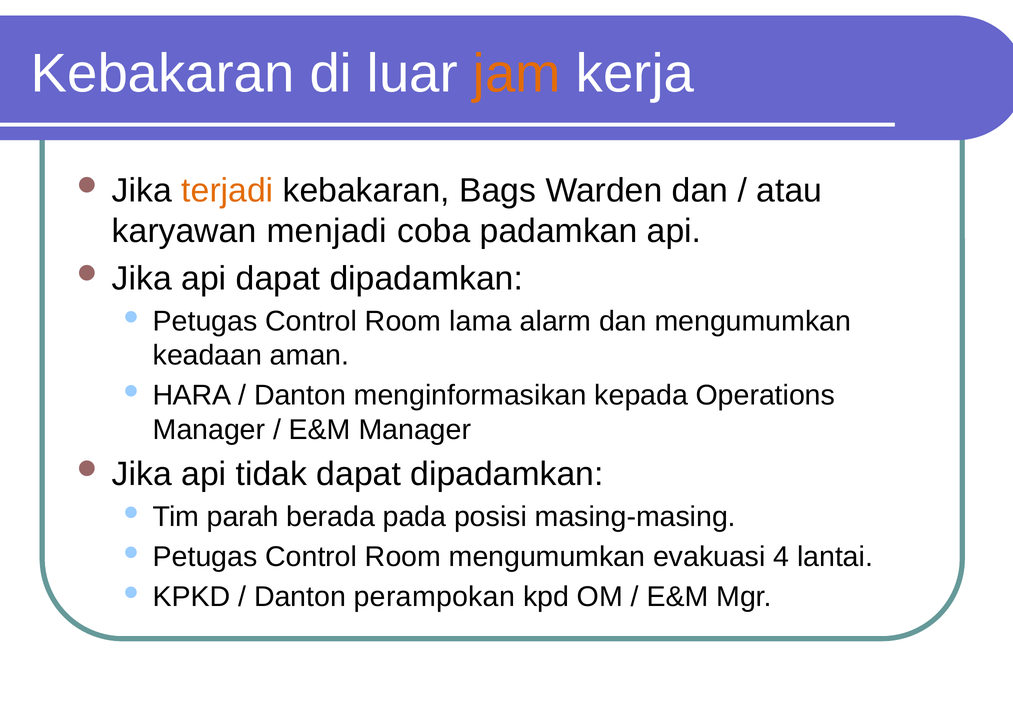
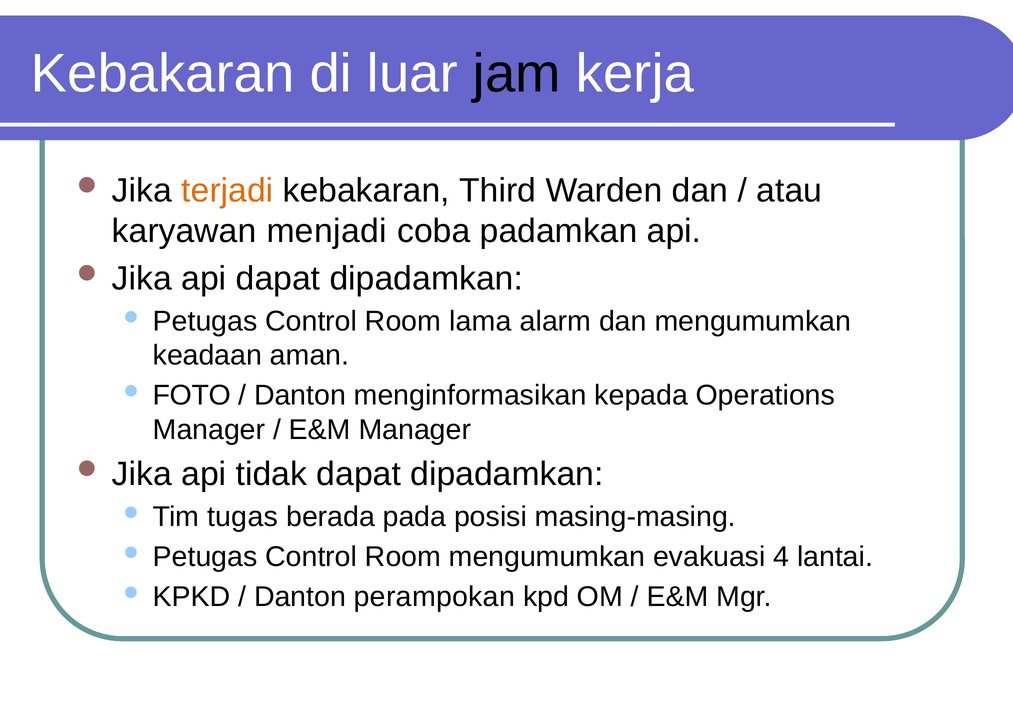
jam colour: orange -> black
Bags: Bags -> Third
HARA: HARA -> FOTO
parah: parah -> tugas
